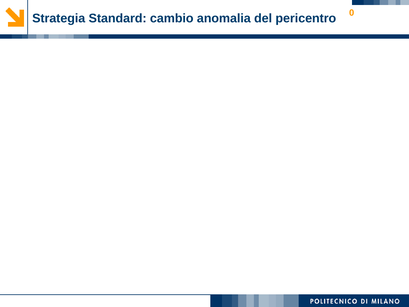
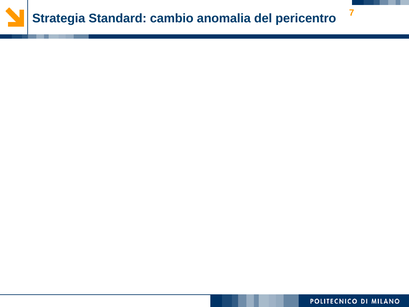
0: 0 -> 7
